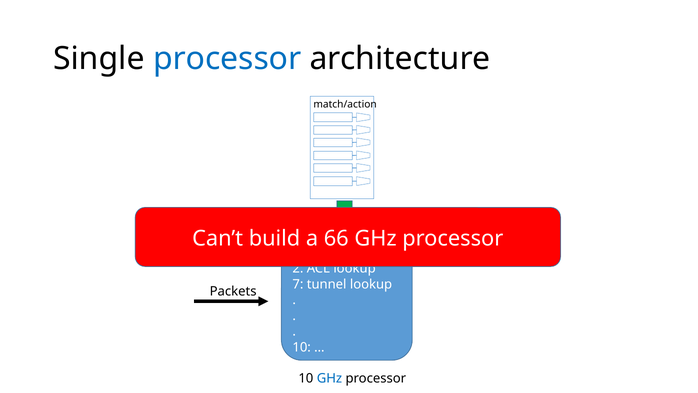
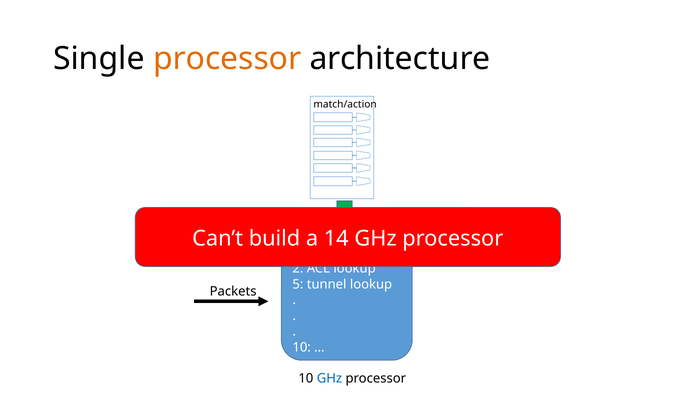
processor at (227, 59) colour: blue -> orange
66: 66 -> 14
7: 7 -> 5
